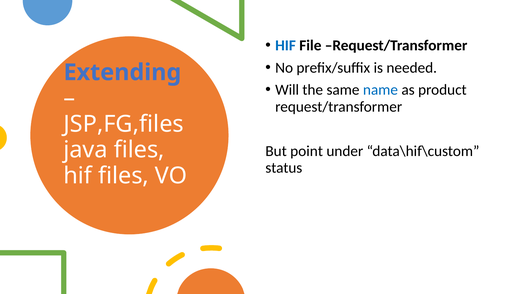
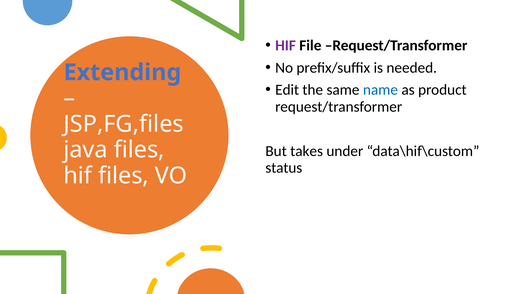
HIF at (286, 46) colour: blue -> purple
Will: Will -> Edit
point: point -> takes
